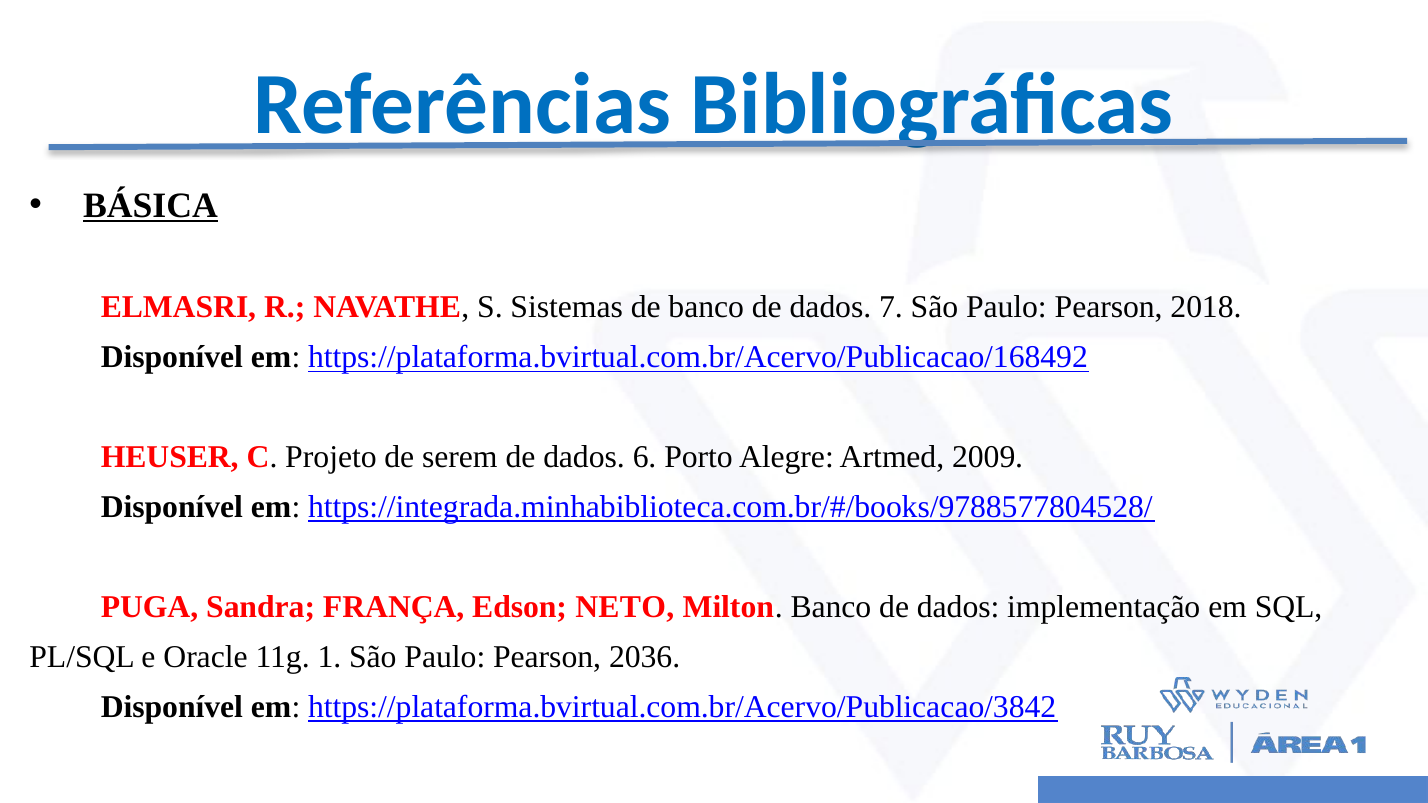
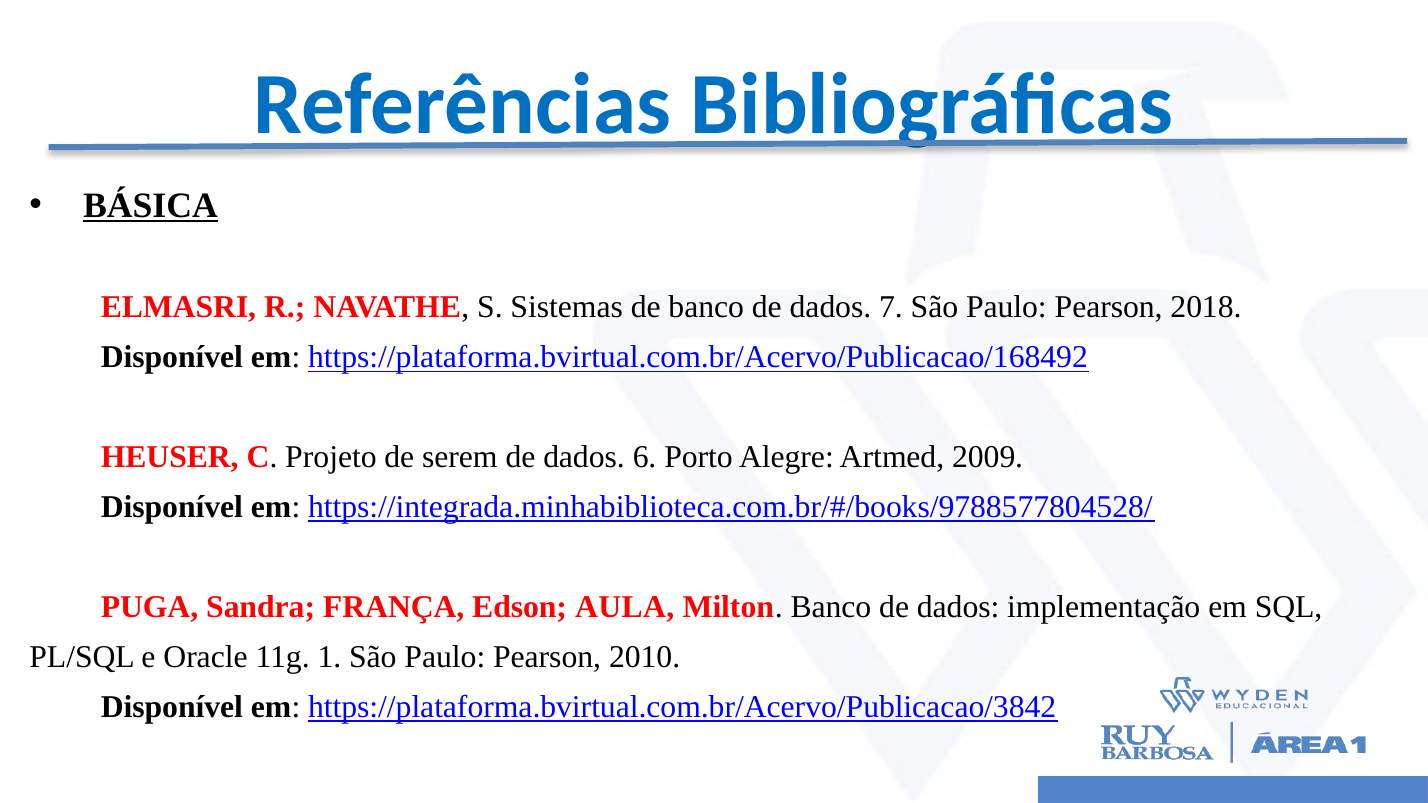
NETO: NETO -> AULA
2036: 2036 -> 2010
